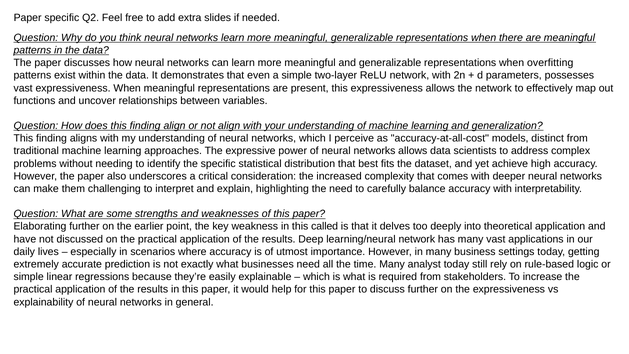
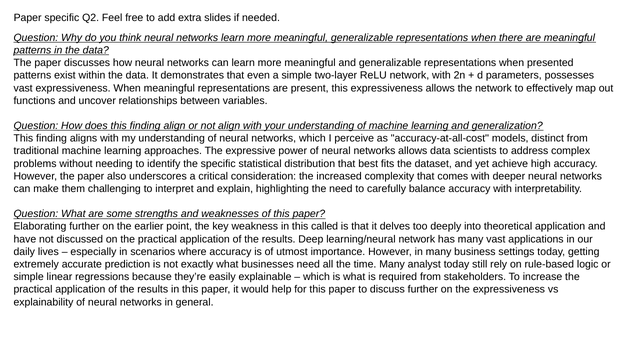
overfitting: overfitting -> presented
